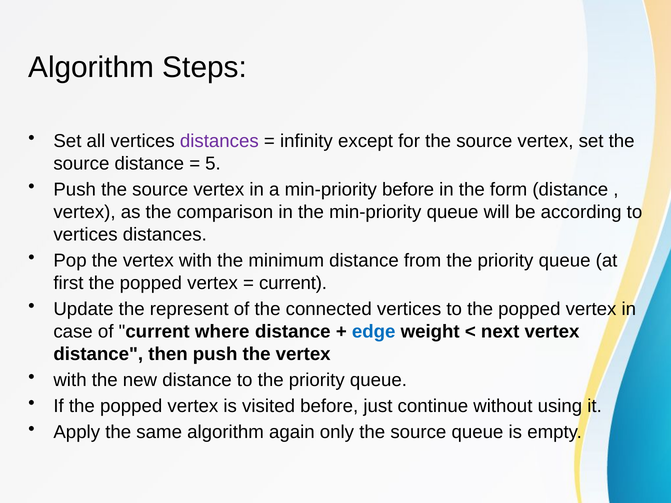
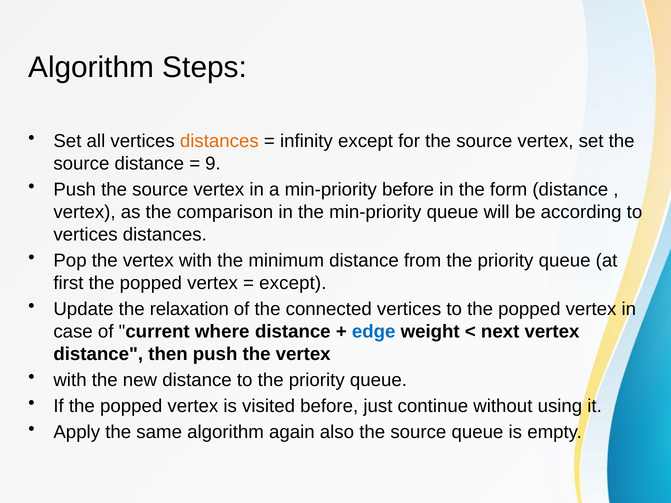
distances at (219, 141) colour: purple -> orange
5: 5 -> 9
current at (293, 283): current -> except
represent: represent -> relaxation
only: only -> also
